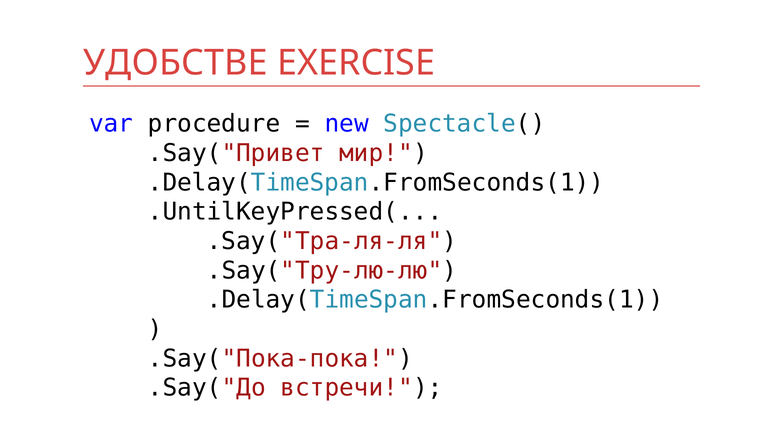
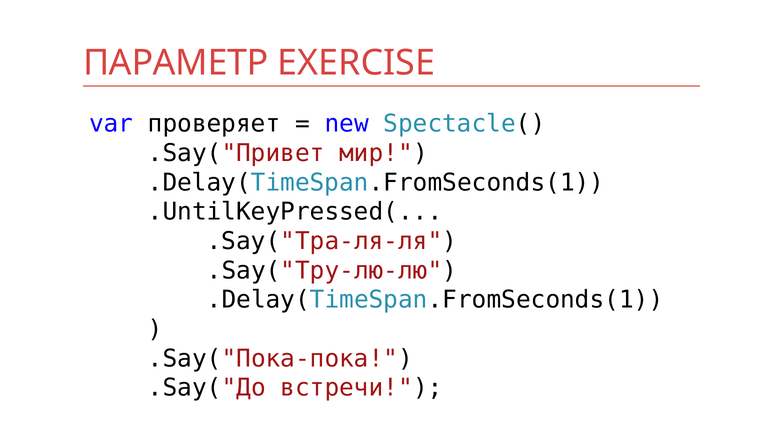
УДОБСТВЕ: УДОБСТВЕ -> ПАРАМЕТР
procedure: procedure -> проверяет
